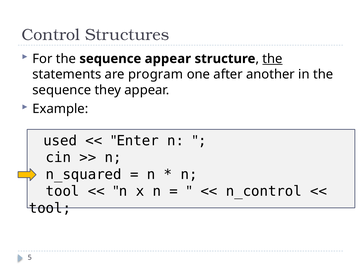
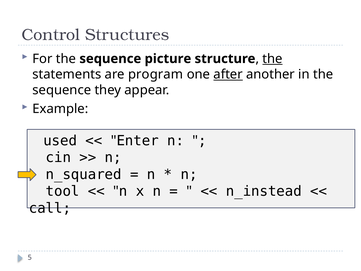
sequence appear: appear -> picture
after underline: none -> present
n_control: n_control -> n_instead
tool at (50, 208): tool -> call
